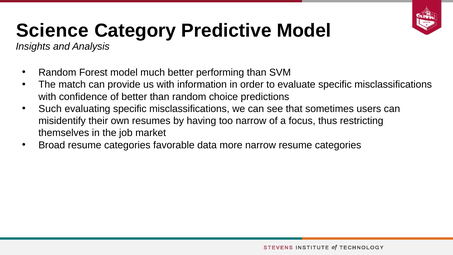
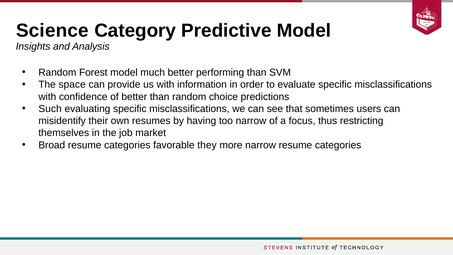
match: match -> space
data: data -> they
